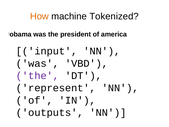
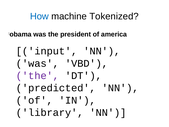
How colour: orange -> blue
represent: represent -> predicted
outputs: outputs -> library
